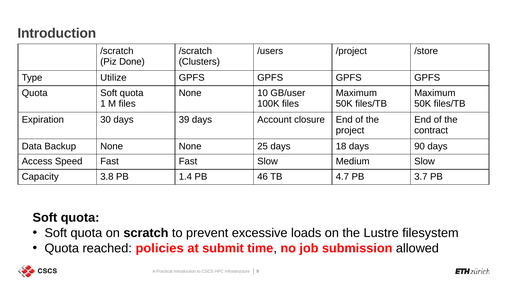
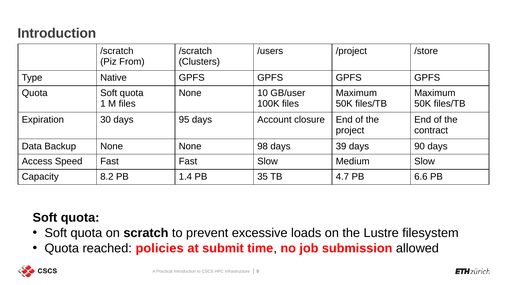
Done: Done -> From
Utilize: Utilize -> Native
39: 39 -> 95
25: 25 -> 98
18: 18 -> 39
3.8: 3.8 -> 8.2
46: 46 -> 35
3.7: 3.7 -> 6.6
